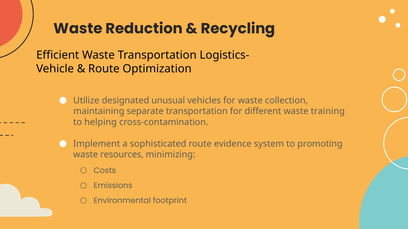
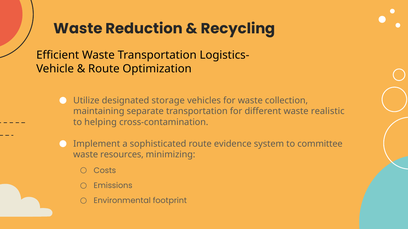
unusual: unusual -> storage
training: training -> realistic
promoting: promoting -> committee
